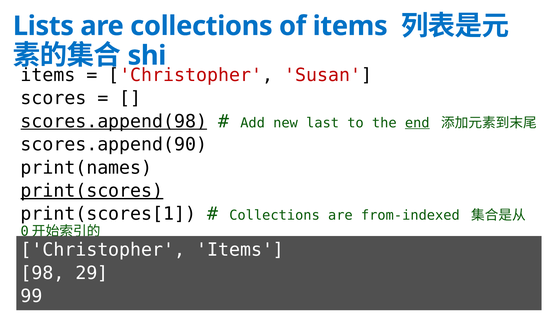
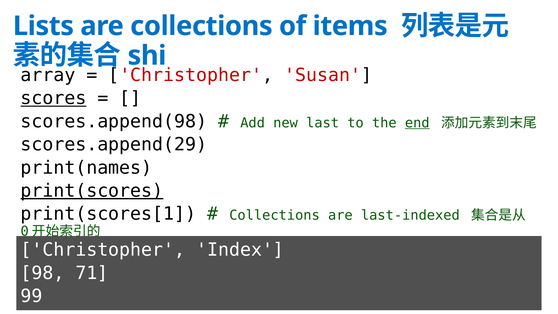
items at (48, 75): items -> array
scores underline: none -> present
scores.append(98 underline: present -> none
scores.append(90: scores.append(90 -> scores.append(29
from-indexed: from-indexed -> last-indexed
Christopher Items: Items -> Index
29: 29 -> 71
